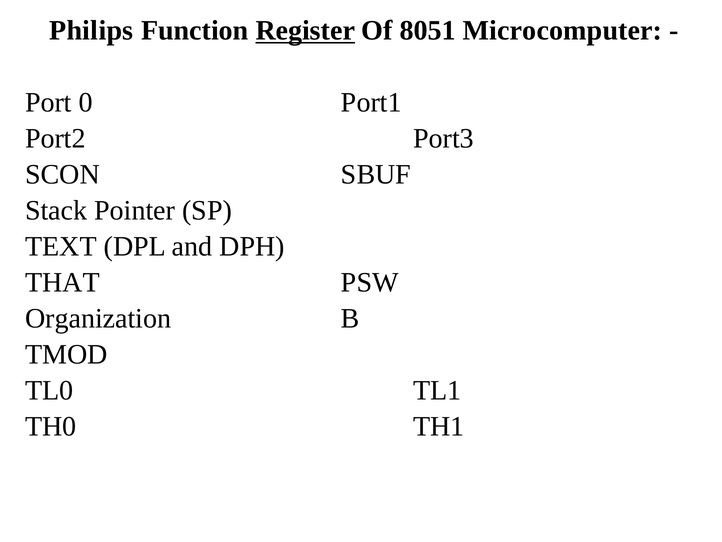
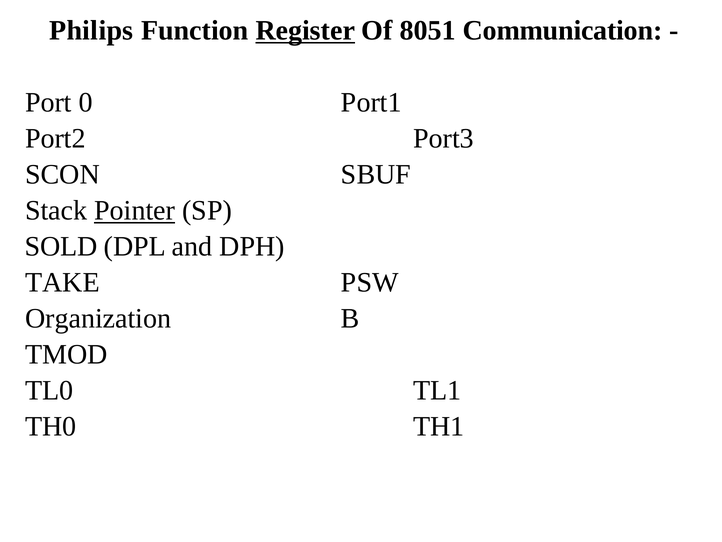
Microcomputer: Microcomputer -> Communication
Pointer underline: none -> present
TEXT: TEXT -> SOLD
THAT: THAT -> TAKE
